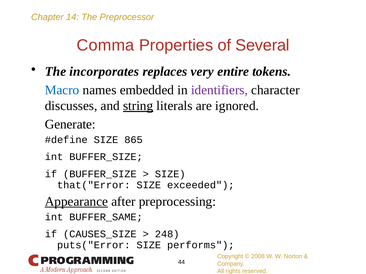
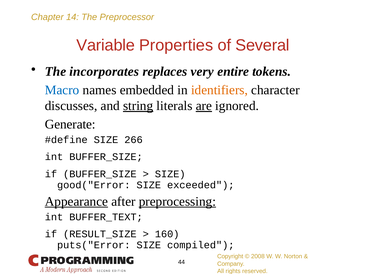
Comma: Comma -> Variable
identifiers colour: purple -> orange
are underline: none -> present
865: 865 -> 266
that("Error: that("Error -> good("Error
preprocessing underline: none -> present
BUFFER_SAME: BUFFER_SAME -> BUFFER_TEXT
CAUSES_SIZE: CAUSES_SIZE -> RESULT_SIZE
248: 248 -> 160
performs: performs -> compiled
